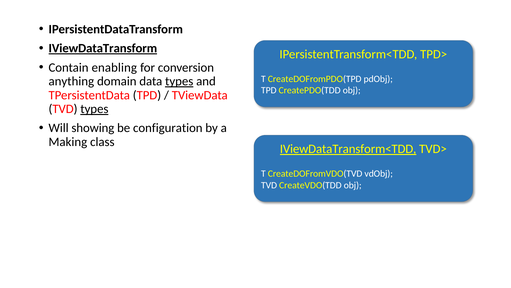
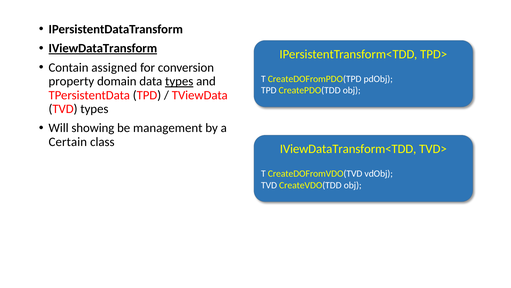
enabling: enabling -> assigned
anything: anything -> property
types at (94, 109) underline: present -> none
configuration: configuration -> management
Making: Making -> Certain
IViewDataTransform<TDD underline: present -> none
